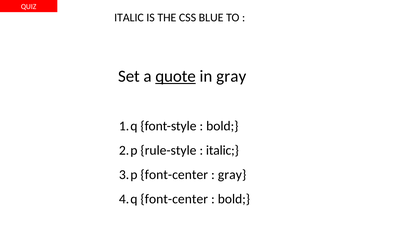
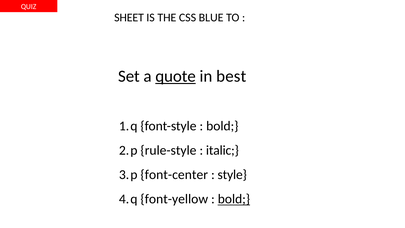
ITALIC at (129, 18): ITALIC -> SHEET
in gray: gray -> best
gray at (232, 175): gray -> style
font-center at (174, 199): font-center -> font-yellow
bold at (234, 199) underline: none -> present
